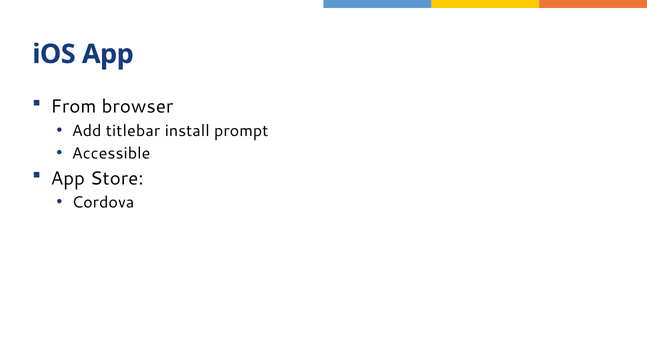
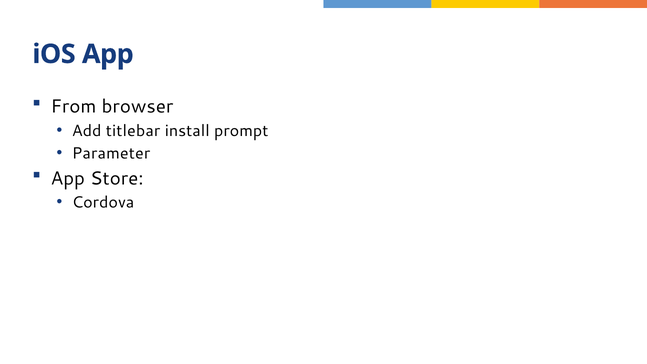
Accessible: Accessible -> Parameter
